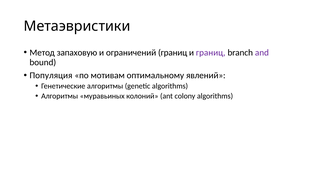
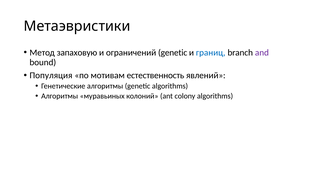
ограничений границ: границ -> genetic
границ at (211, 53) colour: purple -> blue
оптимальному: оптимальному -> естественность
